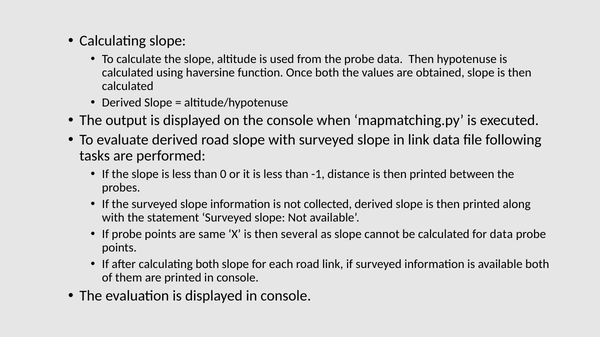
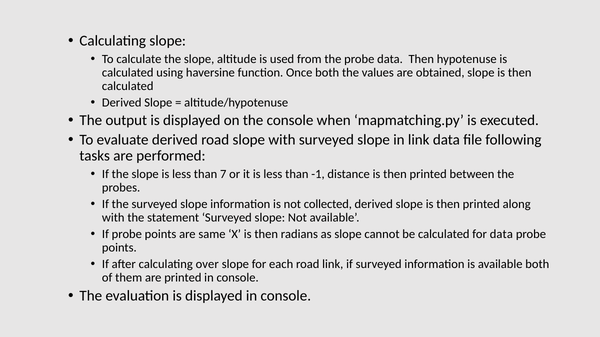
0: 0 -> 7
several: several -> radians
calculating both: both -> over
